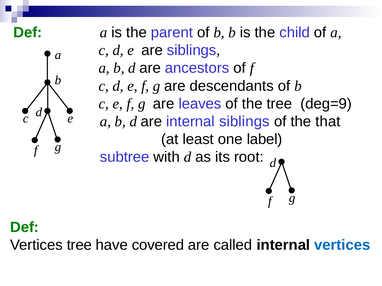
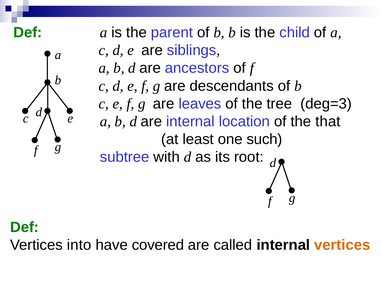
deg=9: deg=9 -> deg=3
internal siblings: siblings -> location
label: label -> such
Vertices tree: tree -> into
vertices at (342, 246) colour: blue -> orange
